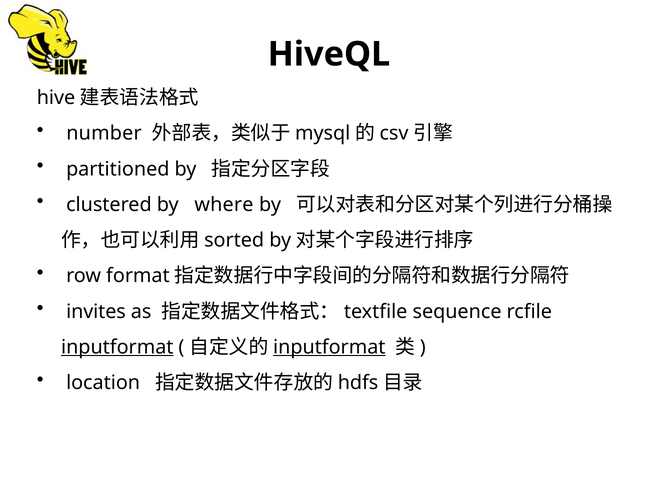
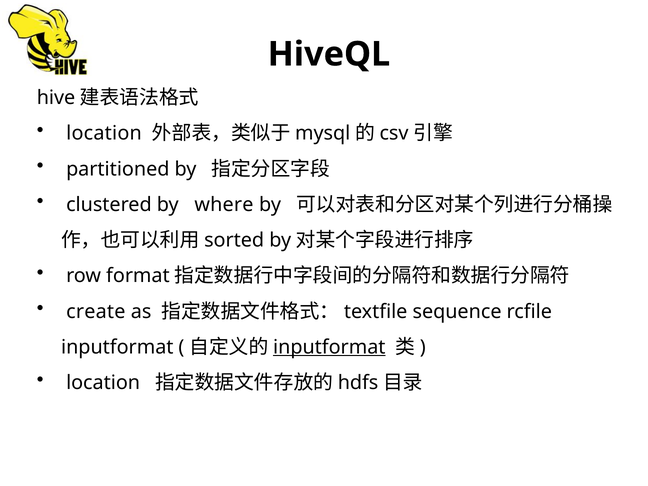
number at (104, 133): number -> location
invites: invites -> create
inputformat at (117, 347) underline: present -> none
